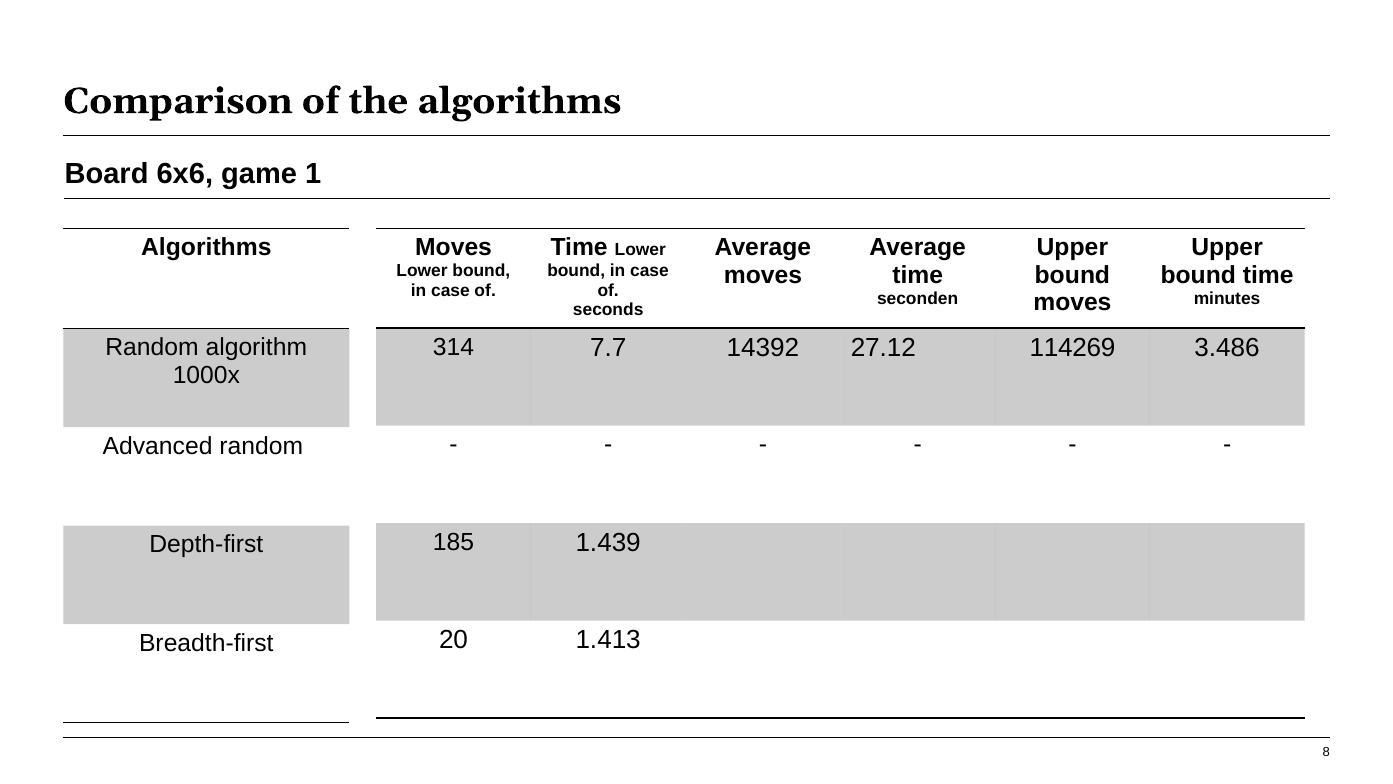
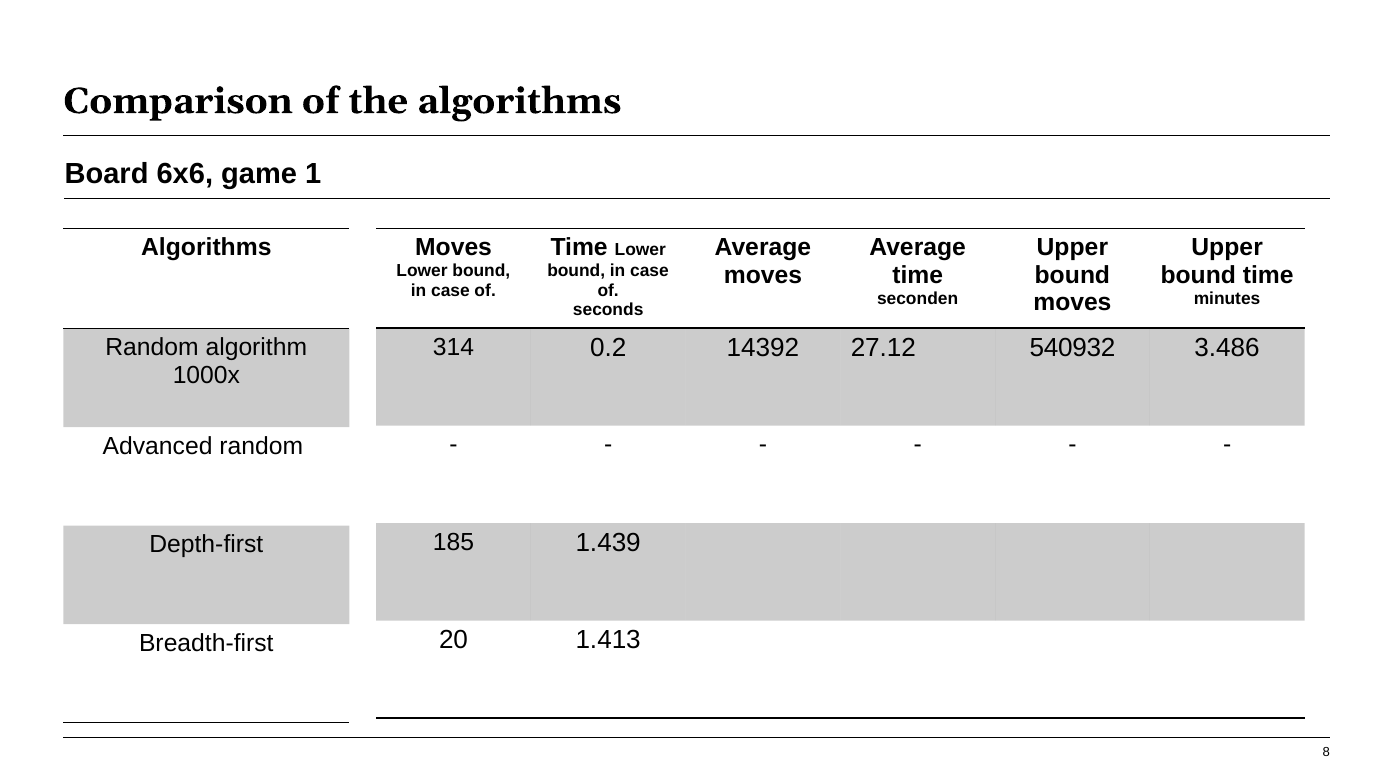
7.7: 7.7 -> 0.2
114269: 114269 -> 540932
